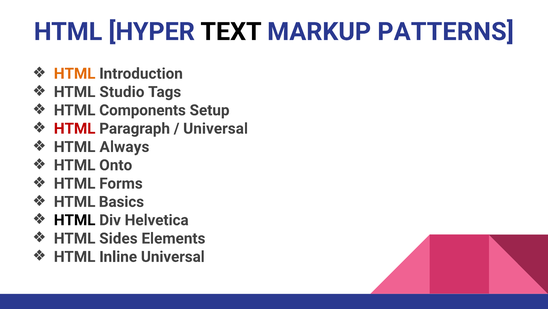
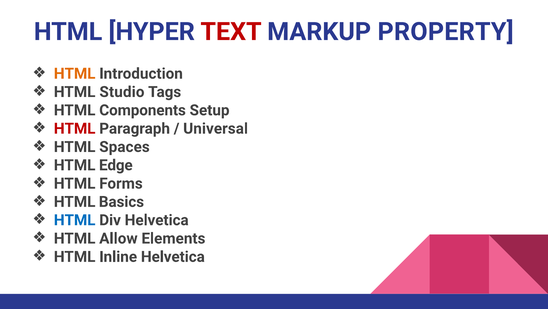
TEXT colour: black -> red
PATTERNS: PATTERNS -> PROPERTY
Always: Always -> Spaces
Onto: Onto -> Edge
HTML at (75, 220) colour: black -> blue
Sides: Sides -> Allow
Inline Universal: Universal -> Helvetica
